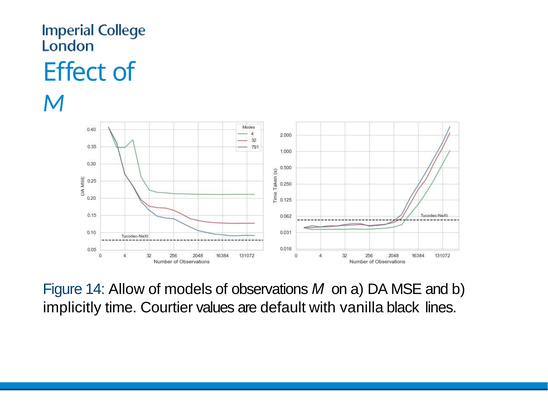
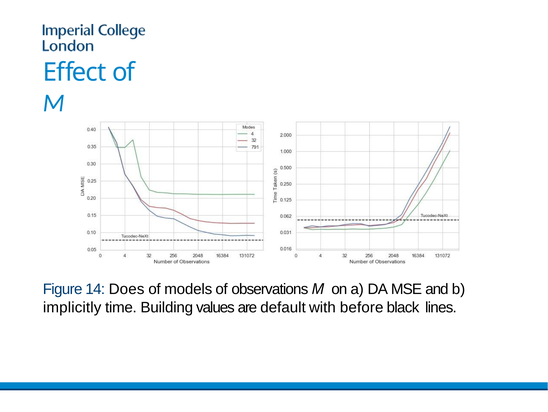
Allow: Allow -> Does
Courtier: Courtier -> Building
vanilla: vanilla -> before
